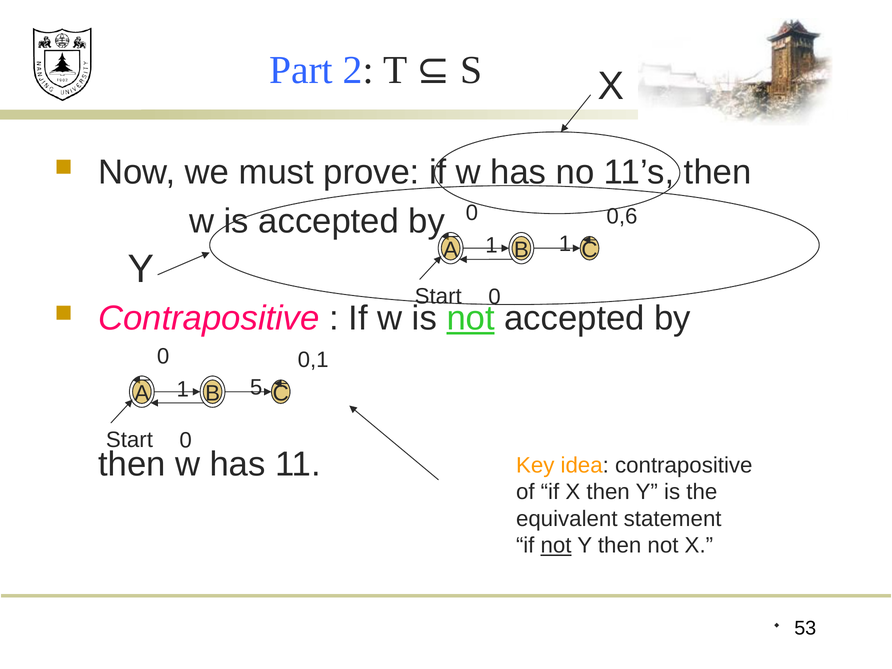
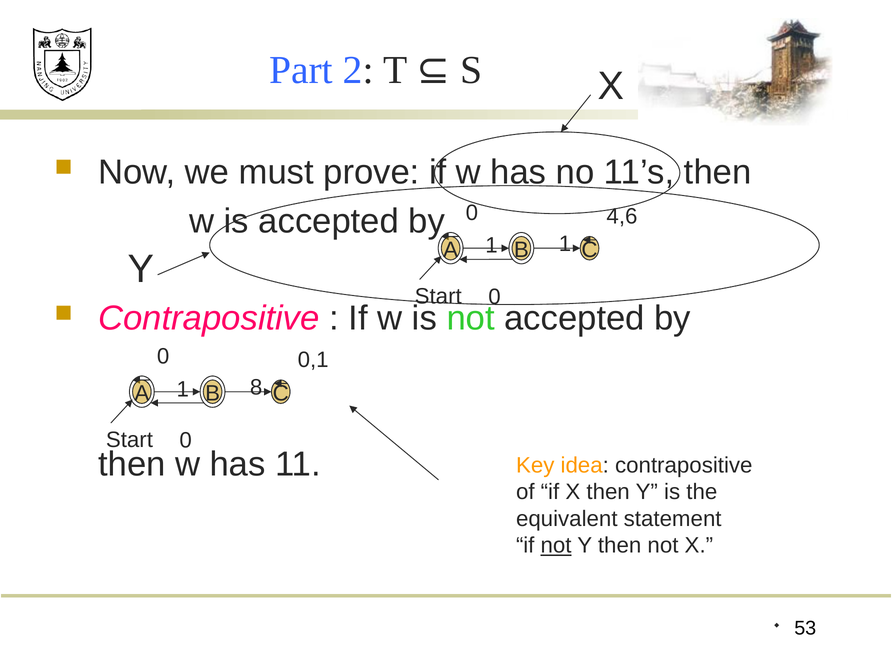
0,6: 0,6 -> 4,6
not at (471, 318) underline: present -> none
5: 5 -> 8
